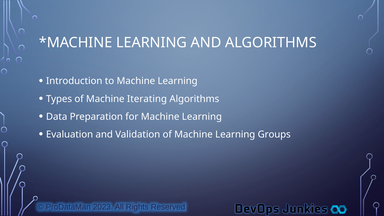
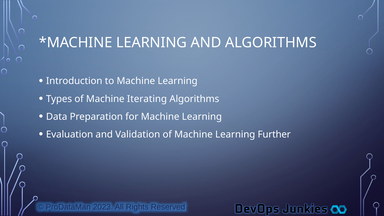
Groups: Groups -> Further
